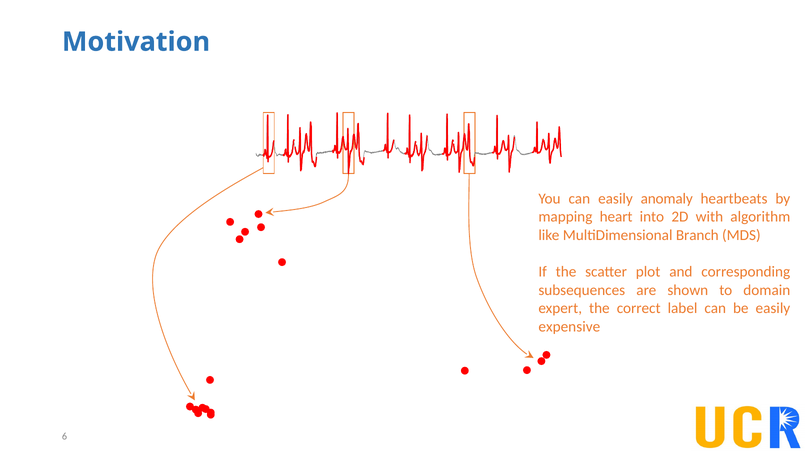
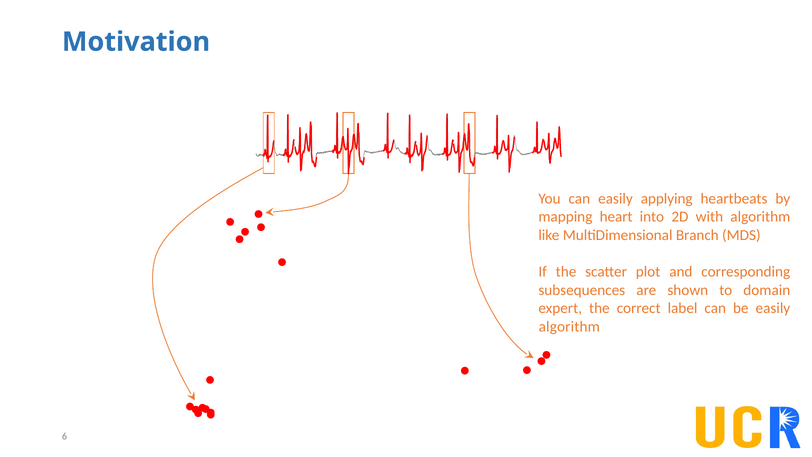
anomaly: anomaly -> applying
expensive at (569, 326): expensive -> algorithm
